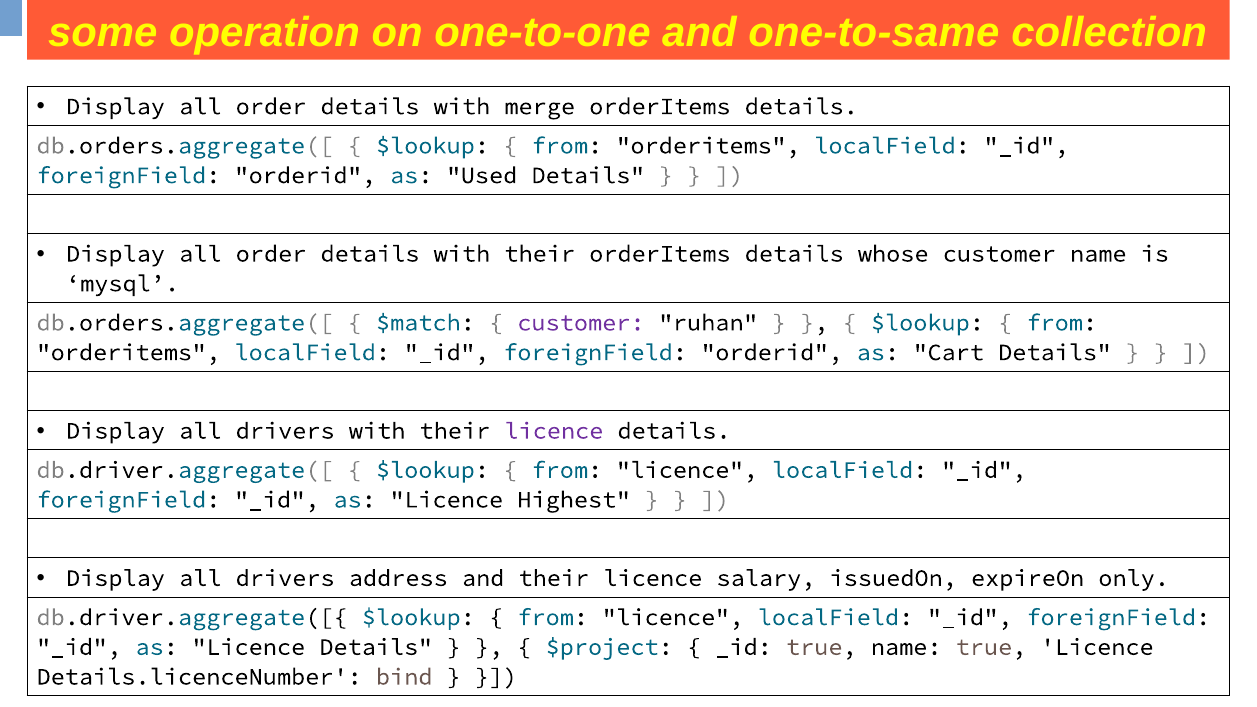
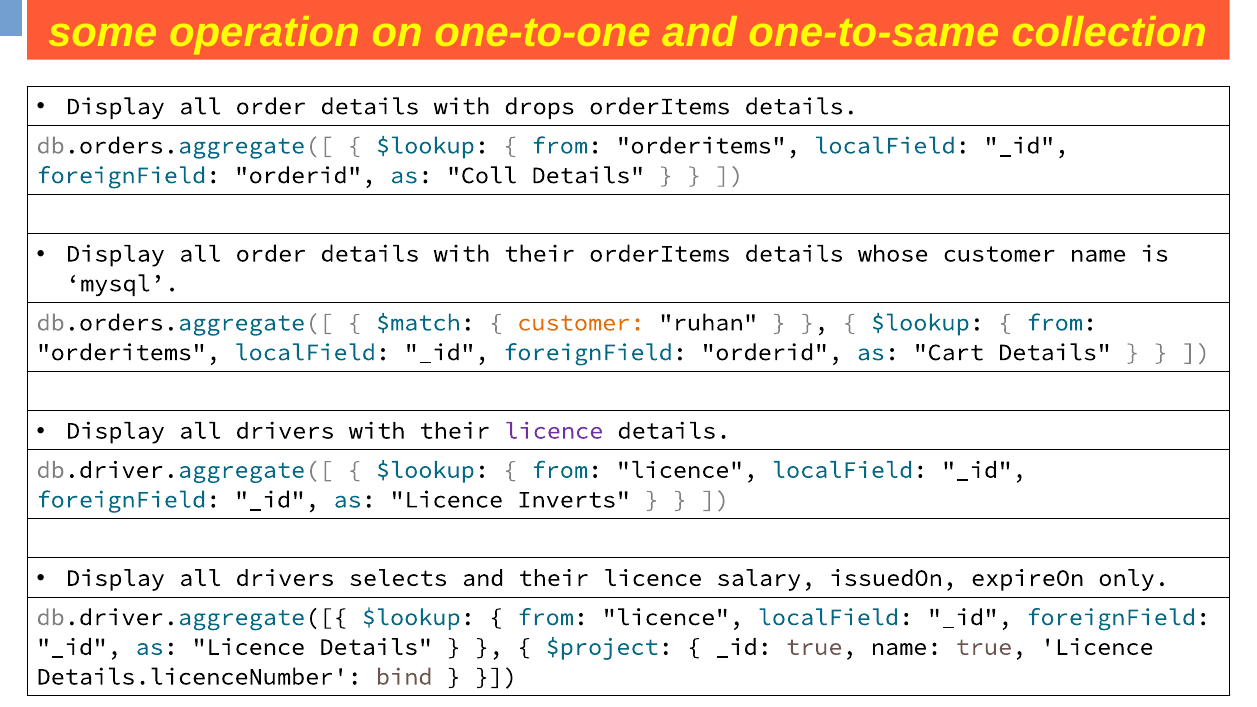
merge: merge -> drops
Used: Used -> Coll
customer at (581, 323) colour: purple -> orange
Highest: Highest -> Inverts
address: address -> selects
